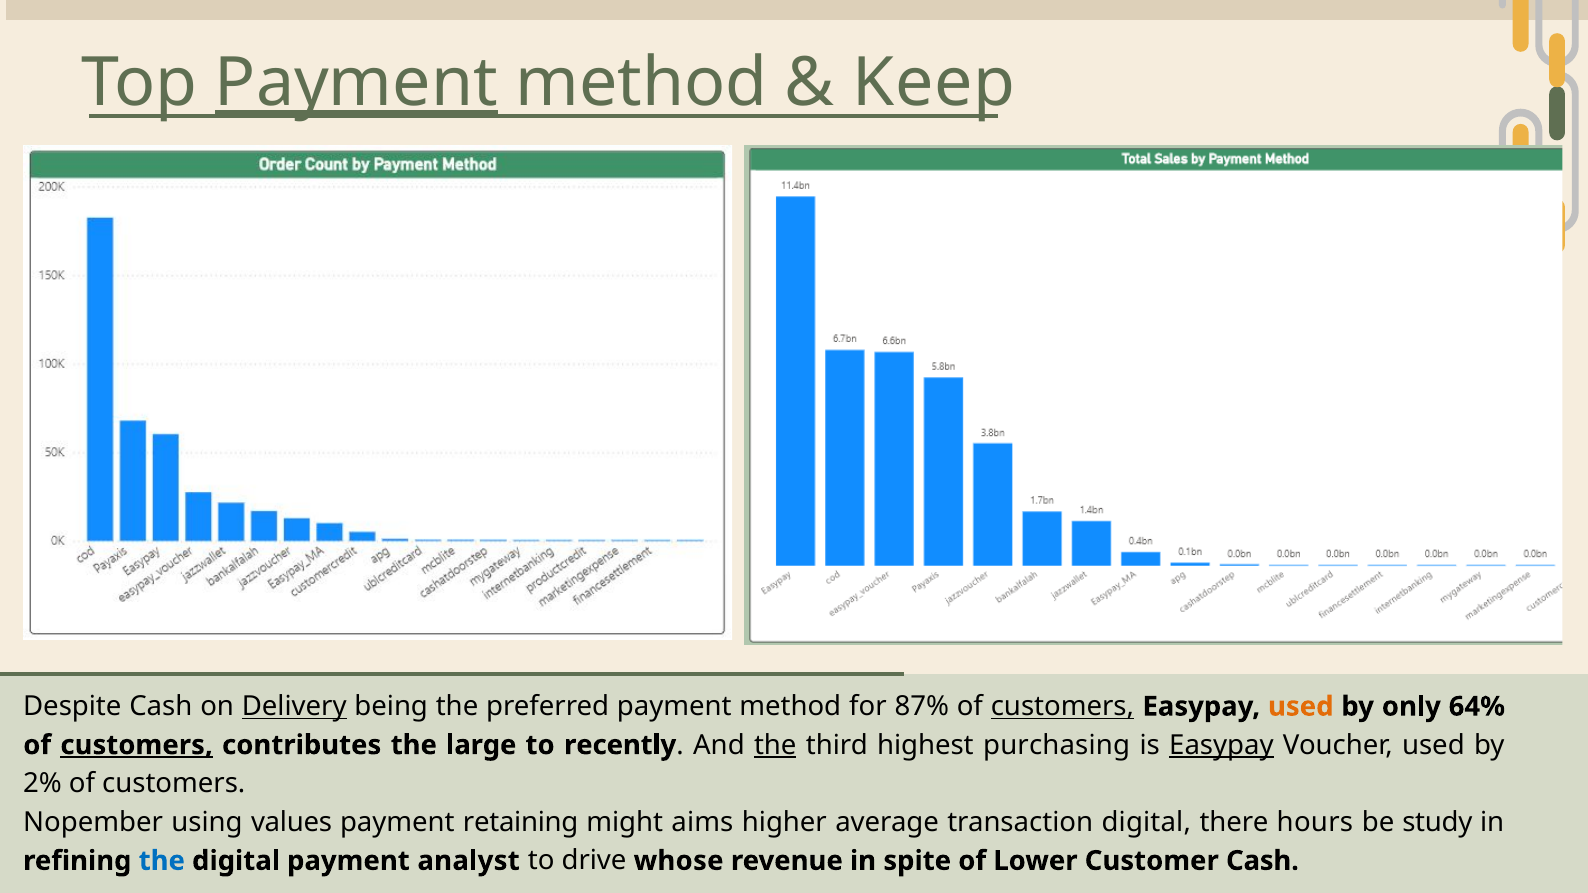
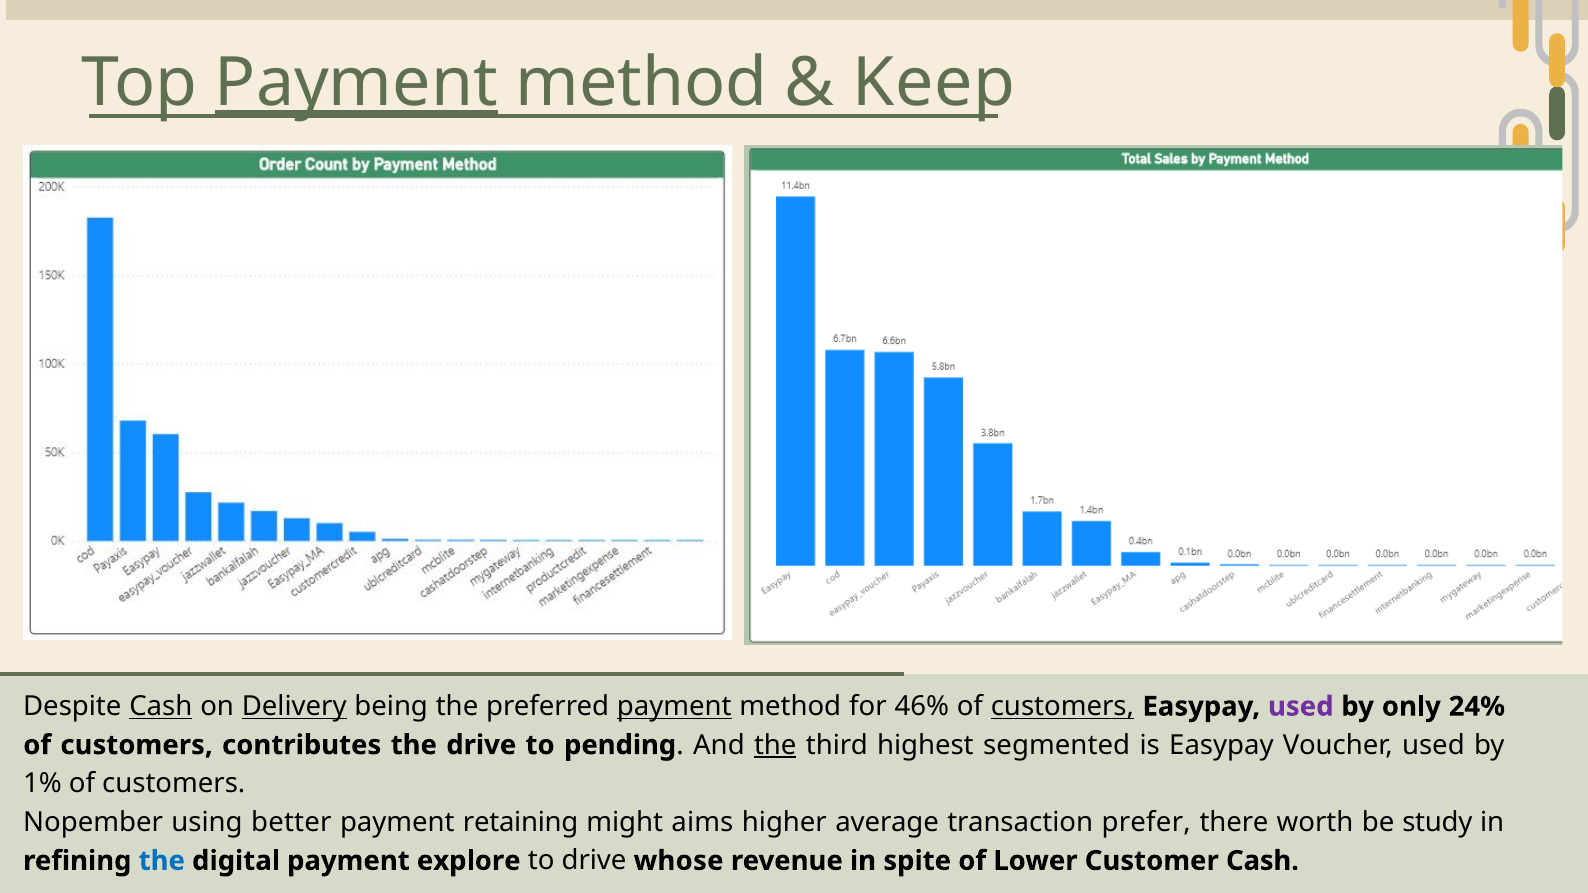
Cash at (161, 707) underline: none -> present
payment at (674, 707) underline: none -> present
87%: 87% -> 46%
used at (1301, 707) colour: orange -> purple
64%: 64% -> 24%
customers at (137, 745) underline: present -> none
the large: large -> drive
recently: recently -> pending
purchasing: purchasing -> segmented
Easypay at (1221, 745) underline: present -> none
2%: 2% -> 1%
values: values -> better
transaction digital: digital -> prefer
hours: hours -> worth
analyst: analyst -> explore
